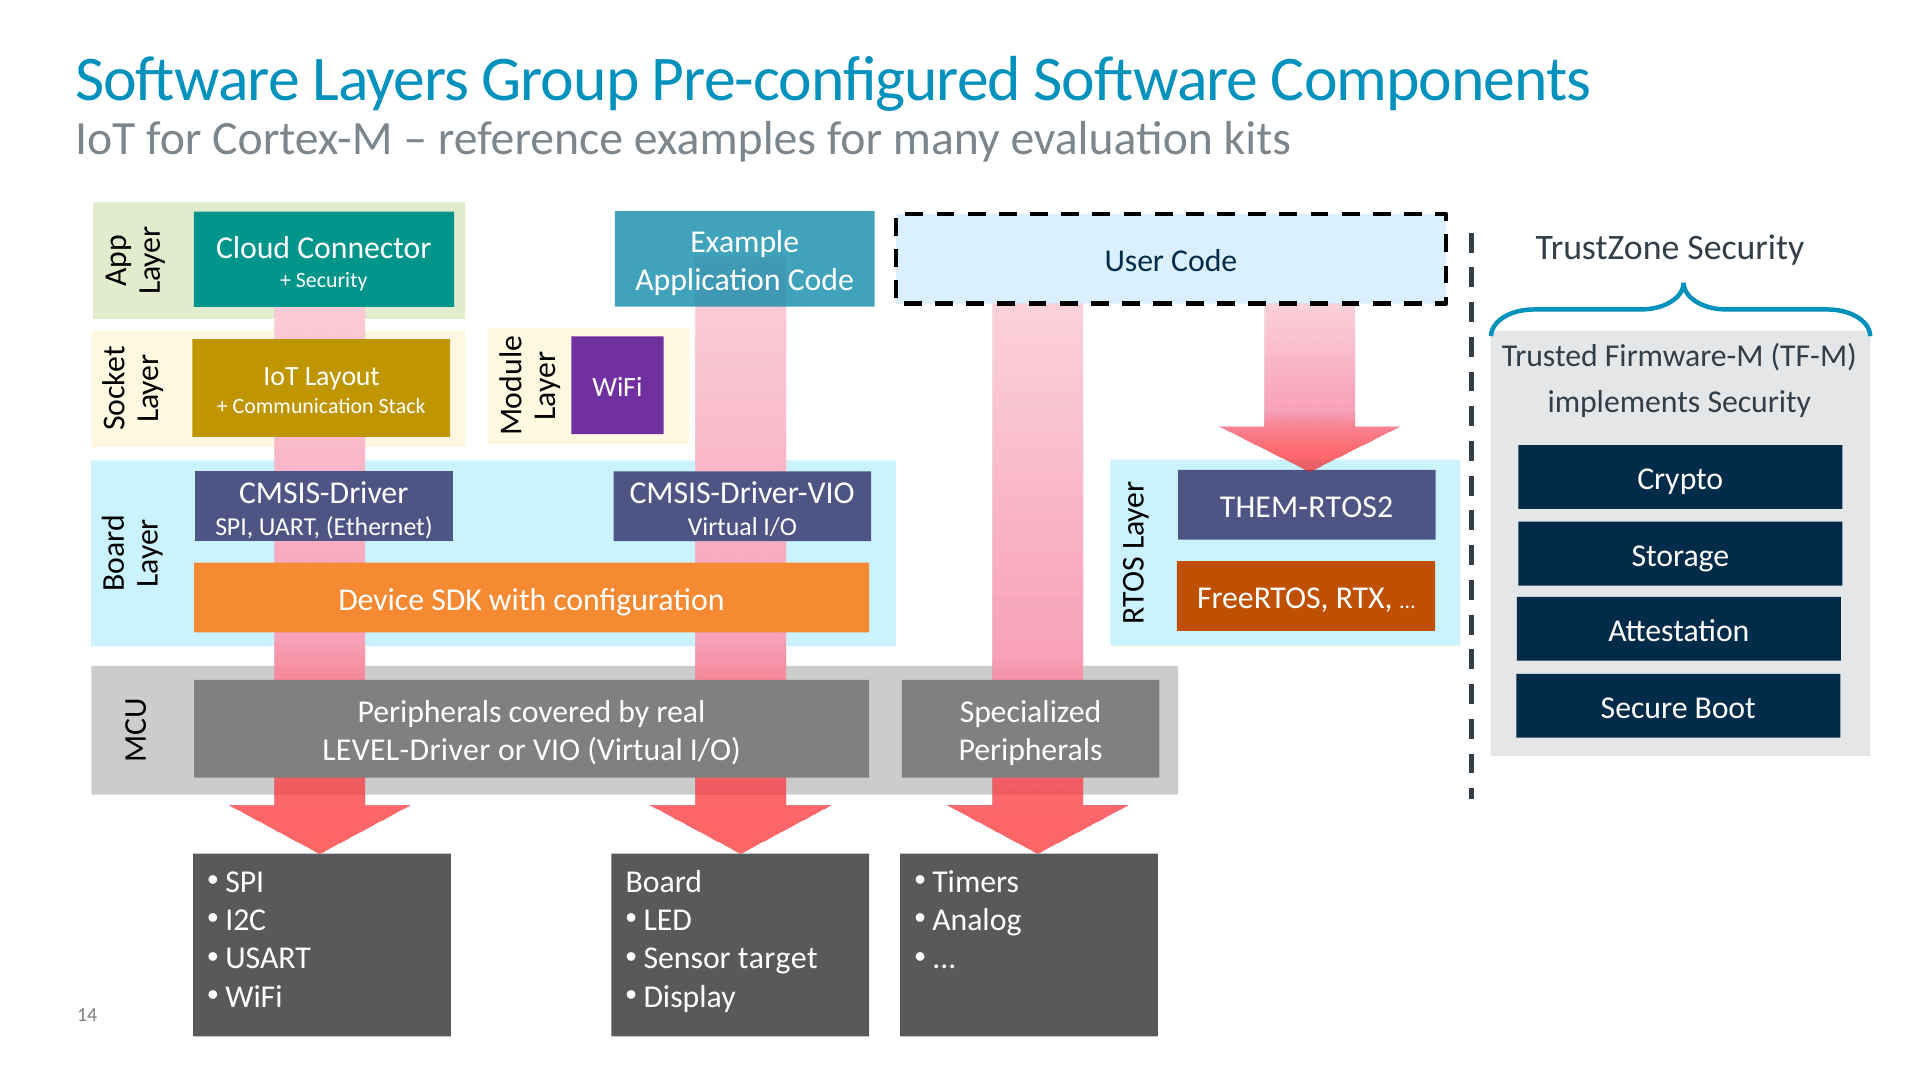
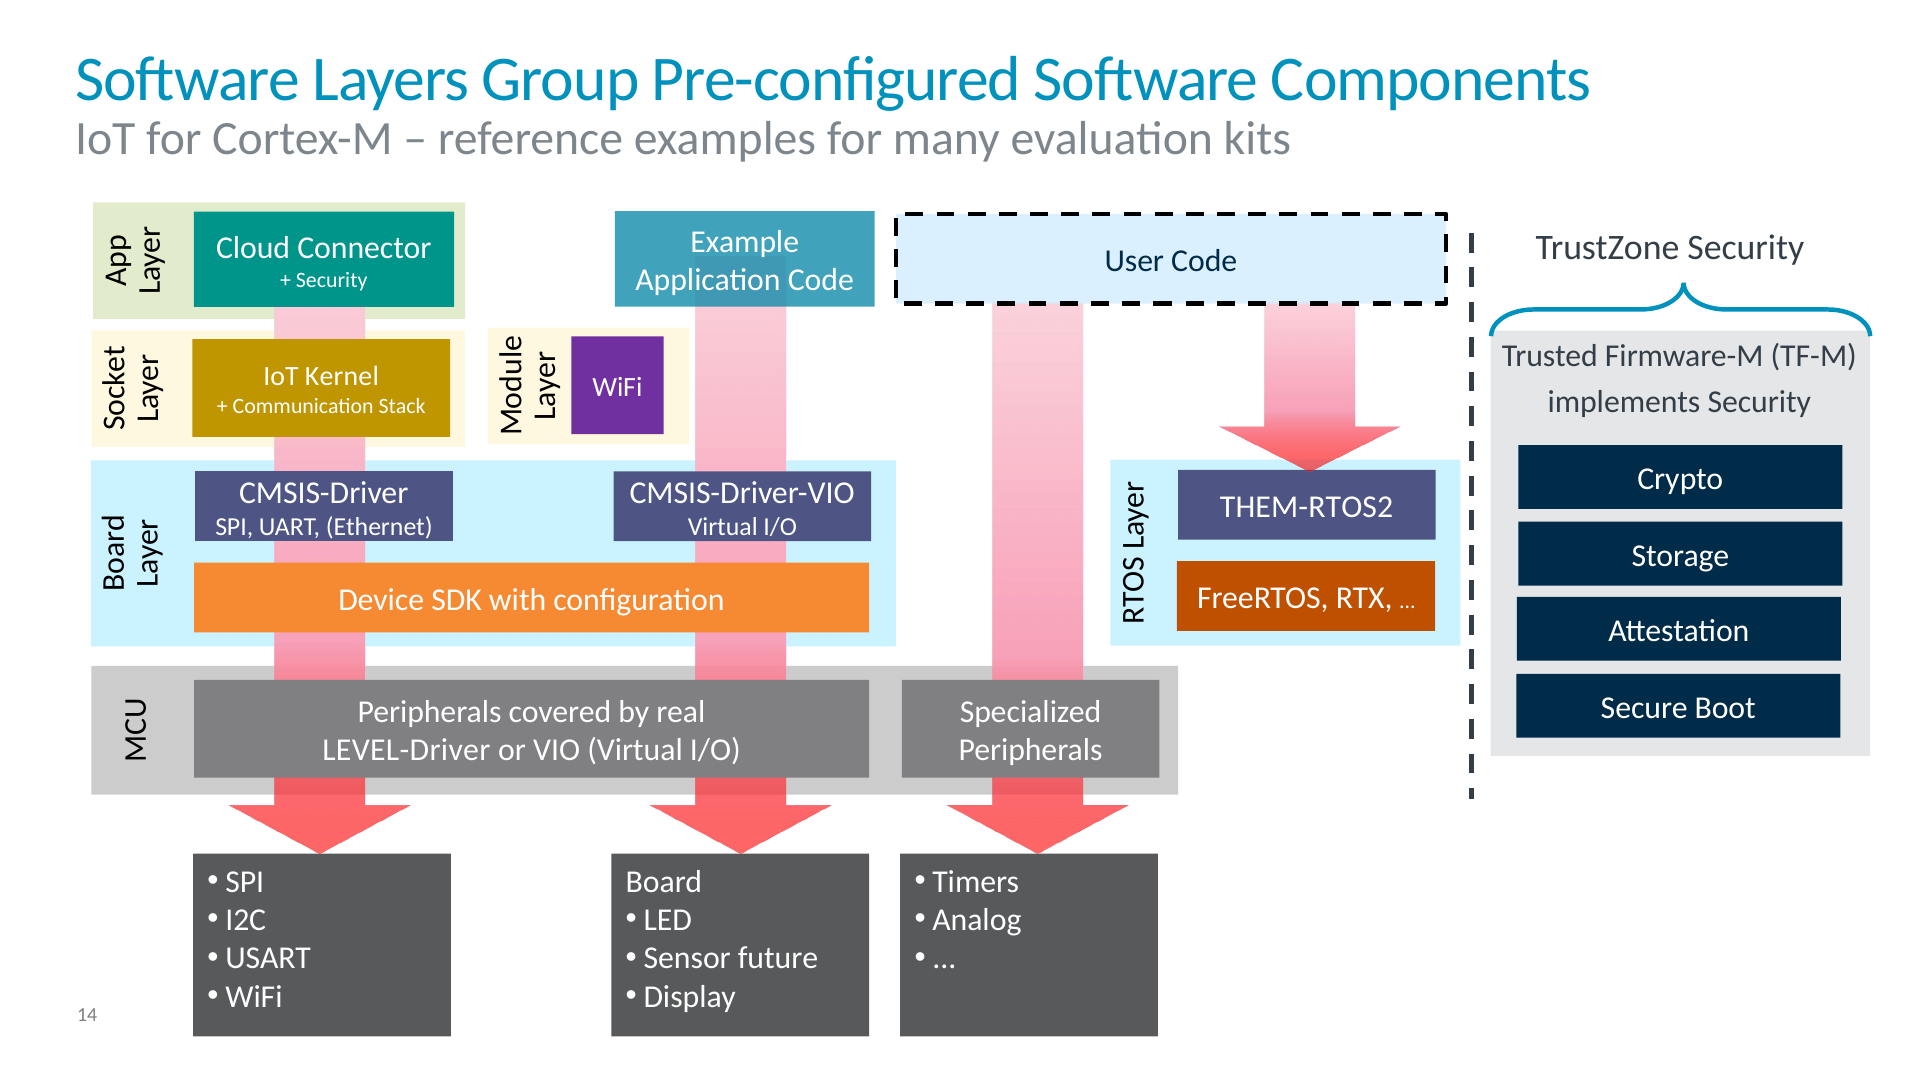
Layout: Layout -> Kernel
target: target -> future
